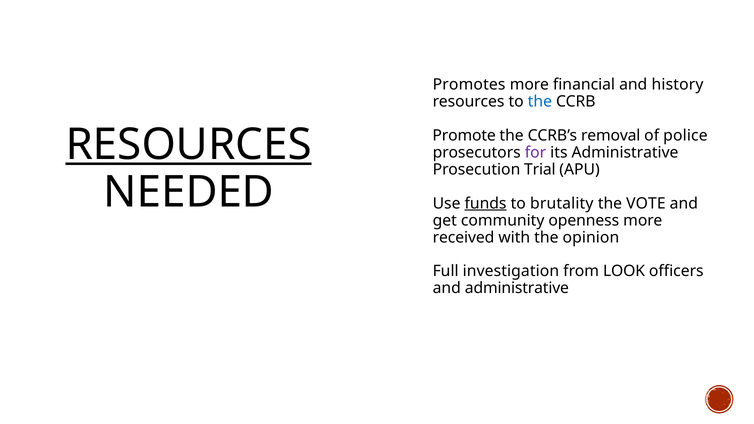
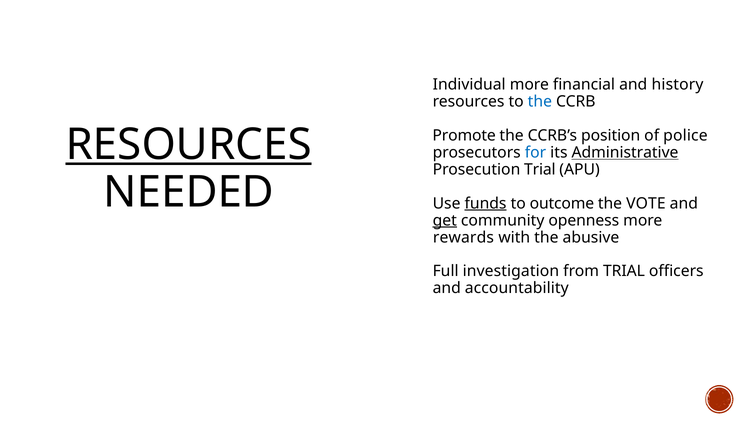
Promotes: Promotes -> Individual
removal: removal -> position
for colour: purple -> blue
Administrative at (625, 153) underline: none -> present
brutality: brutality -> outcome
get underline: none -> present
received: received -> rewards
opinion: opinion -> abusive
from LOOK: LOOK -> TRIAL
and administrative: administrative -> accountability
